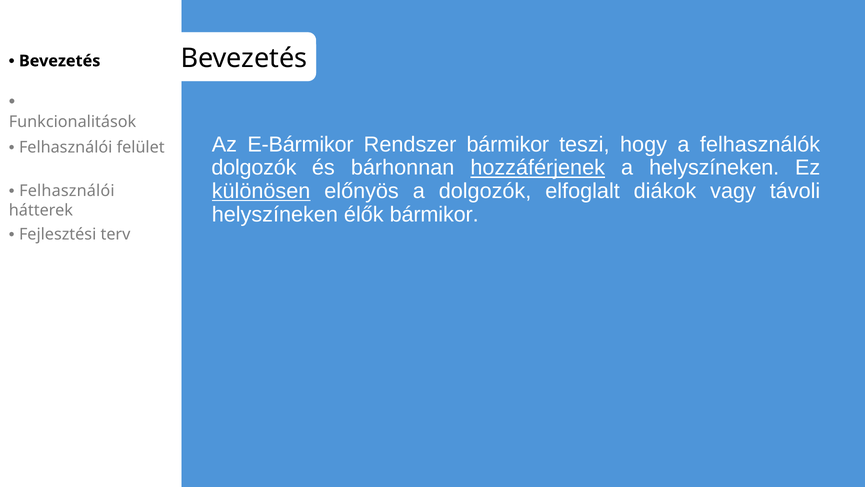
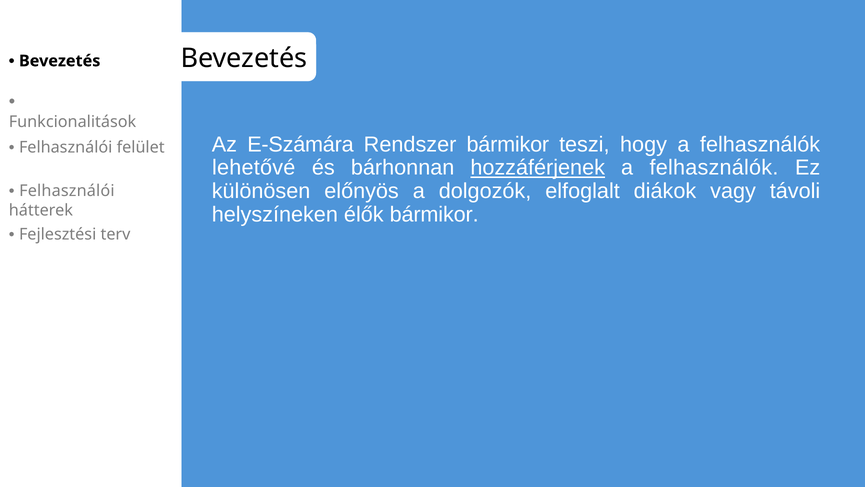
E-Bármikor: E-Bármikor -> E-Számára
dolgozók at (254, 168): dolgozók -> lehetővé
helyszíneken at (714, 168): helyszíneken -> felhasználók
különösen underline: present -> none
